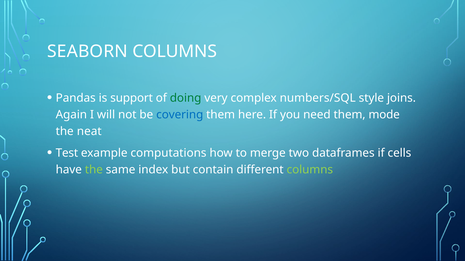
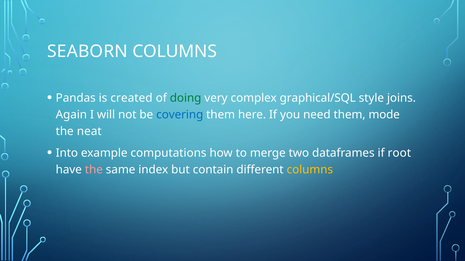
support: support -> created
numbers/SQL: numbers/SQL -> graphical/SQL
Test: Test -> Into
cells: cells -> root
the at (94, 170) colour: light green -> pink
columns at (310, 170) colour: light green -> yellow
